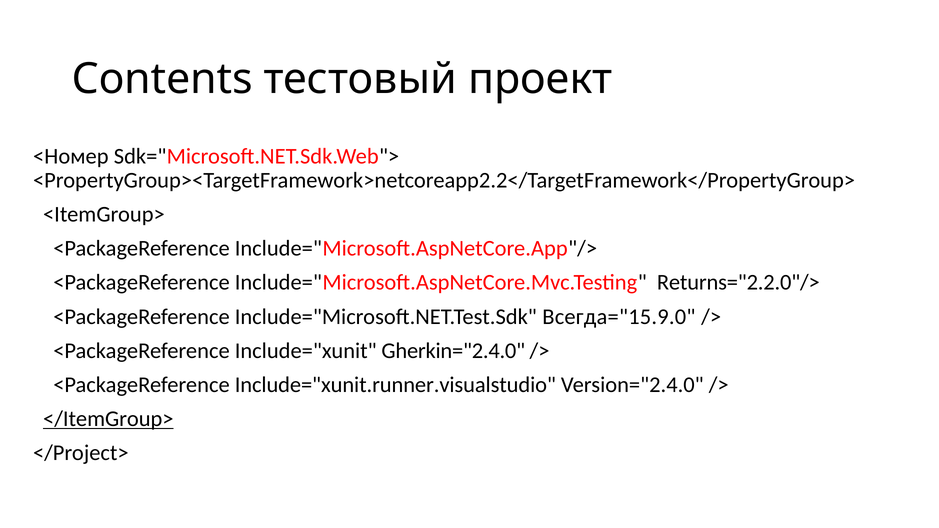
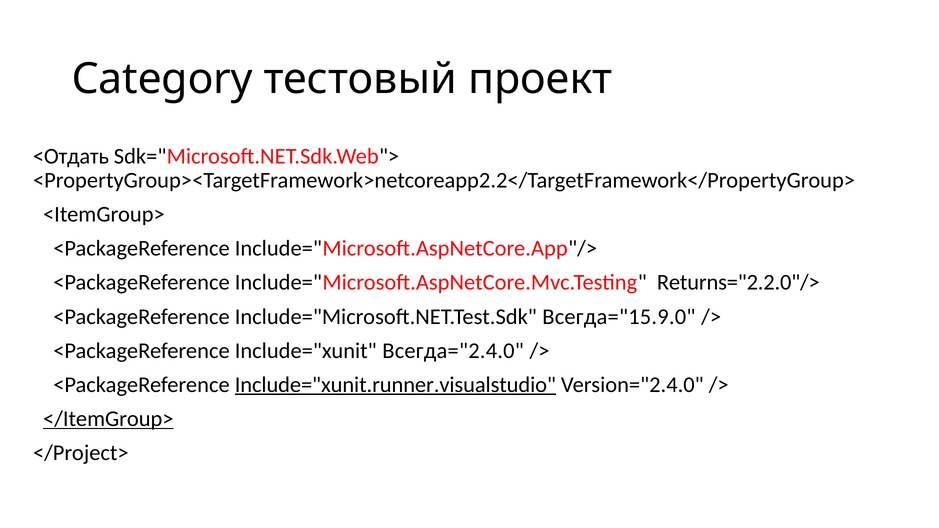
Contents: Contents -> Category
<Номер: <Номер -> <Отдать
Gherkin="2.4.0: Gherkin="2.4.0 -> Всегда="2.4.0
Include="xunit.runner.visualstudio underline: none -> present
